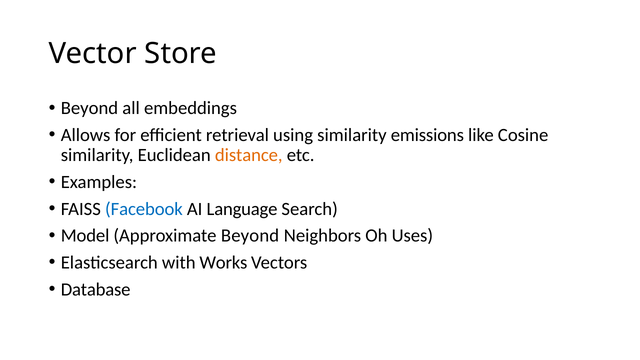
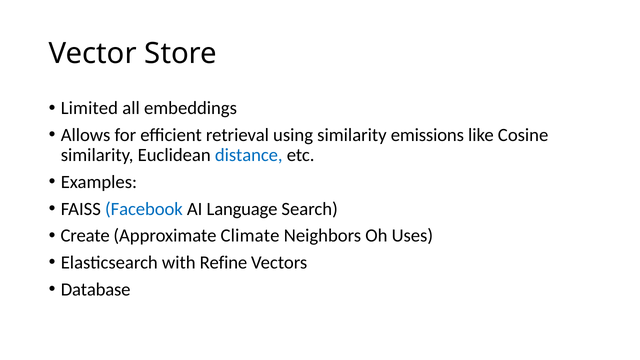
Beyond at (89, 108): Beyond -> Limited
distance colour: orange -> blue
Model: Model -> Create
Approximate Beyond: Beyond -> Climate
Works: Works -> Refine
